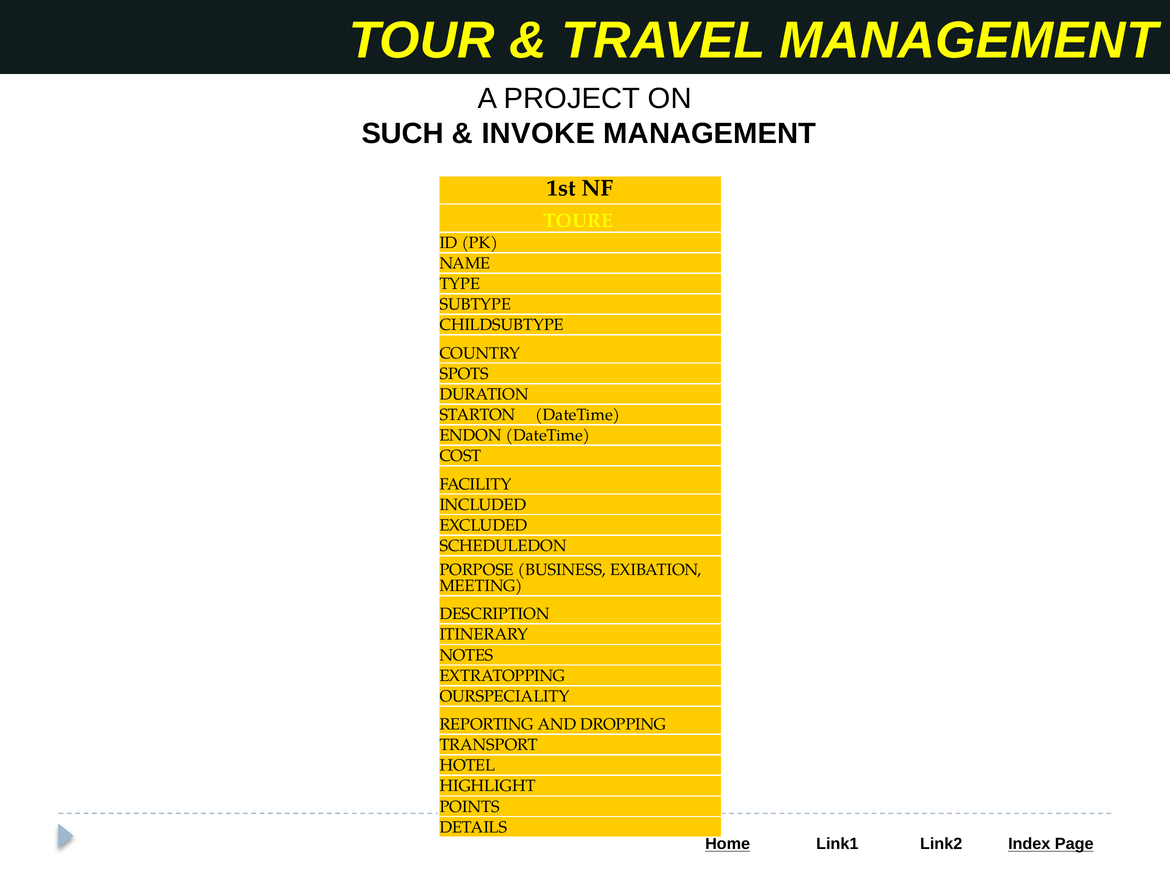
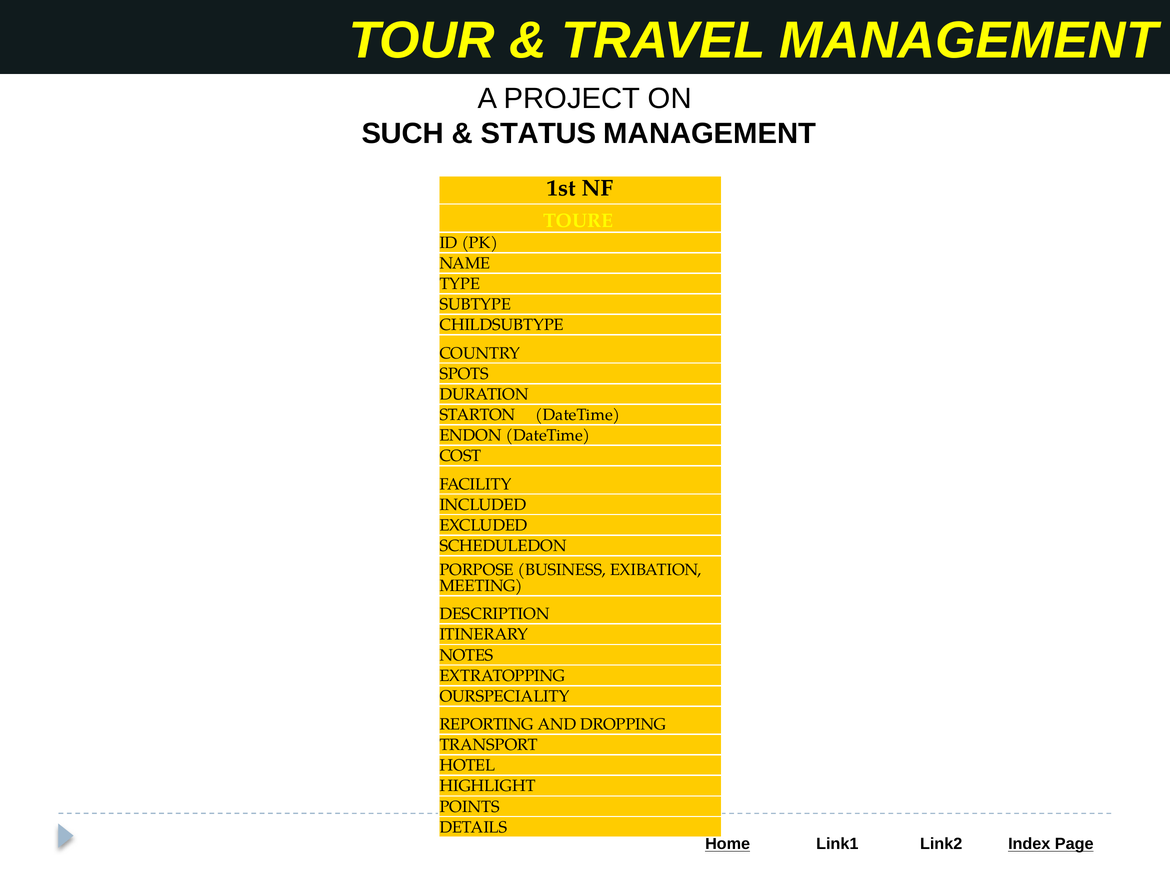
INVOKE: INVOKE -> STATUS
